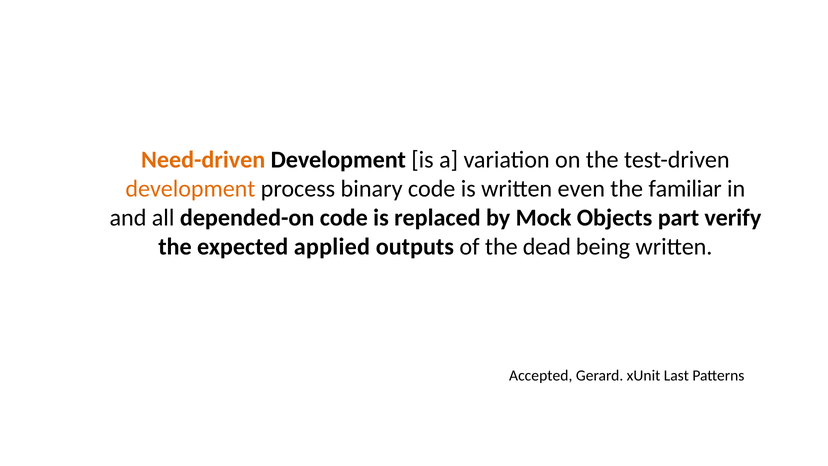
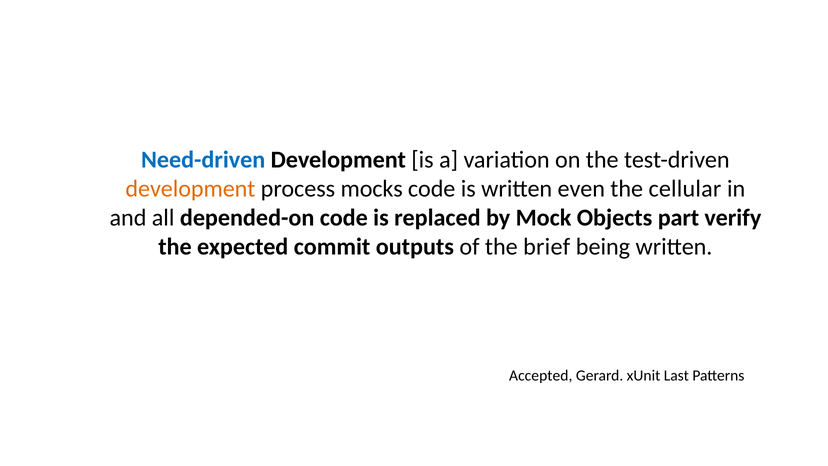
Need-driven colour: orange -> blue
binary: binary -> mocks
familiar: familiar -> cellular
applied: applied -> commit
dead: dead -> brief
